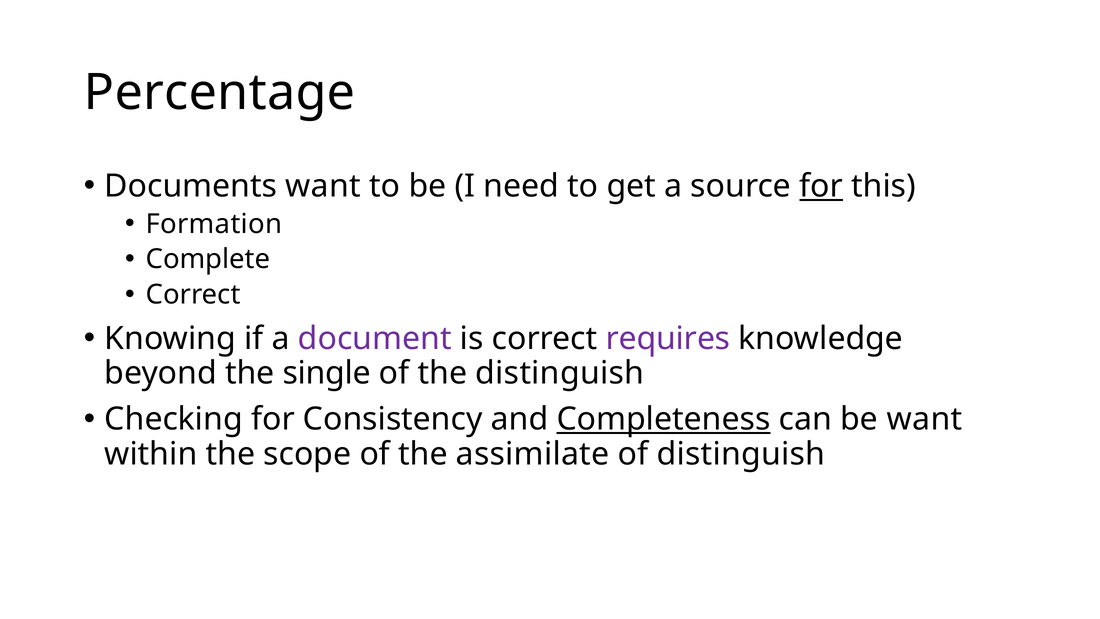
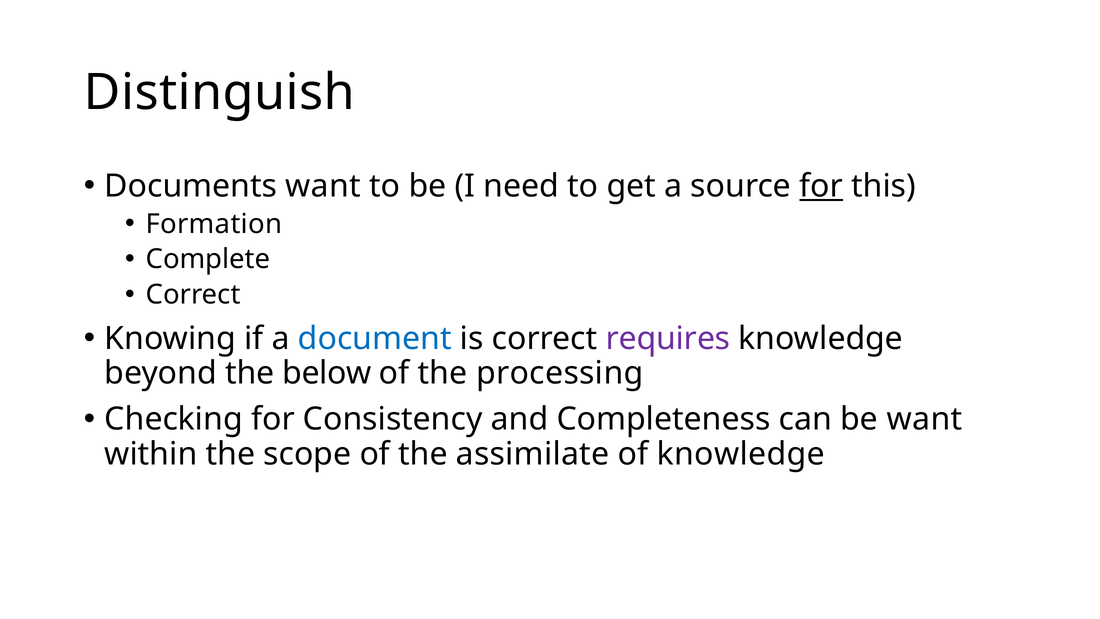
Percentage: Percentage -> Distinguish
document colour: purple -> blue
single: single -> below
the distinguish: distinguish -> processing
Completeness underline: present -> none
of distinguish: distinguish -> knowledge
